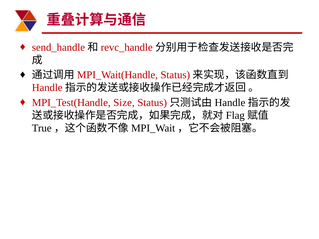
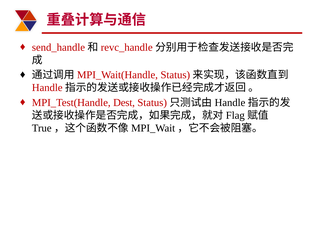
Size: Size -> Dest
